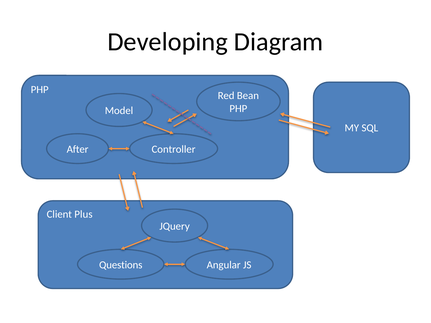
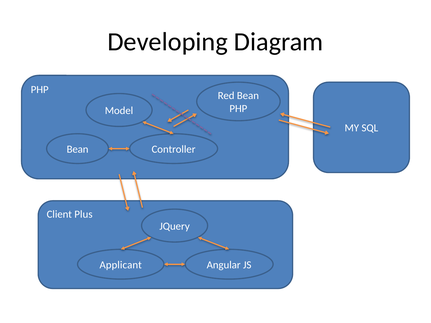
After at (78, 149): After -> Bean
Questions: Questions -> Applicant
